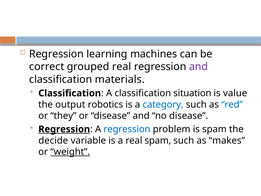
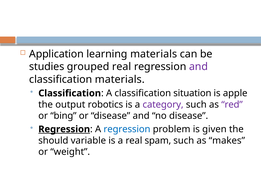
Regression at (56, 54): Regression -> Application
learning machines: machines -> materials
correct: correct -> studies
value: value -> apple
category colour: blue -> purple
red colour: blue -> purple
they: they -> bing
is spam: spam -> given
decide: decide -> should
weight underline: present -> none
